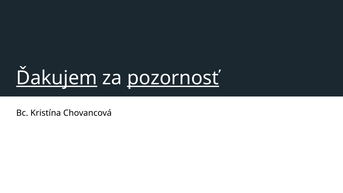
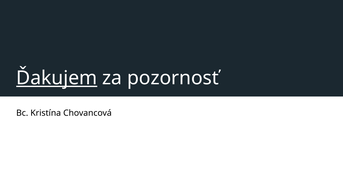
pozornosť underline: present -> none
